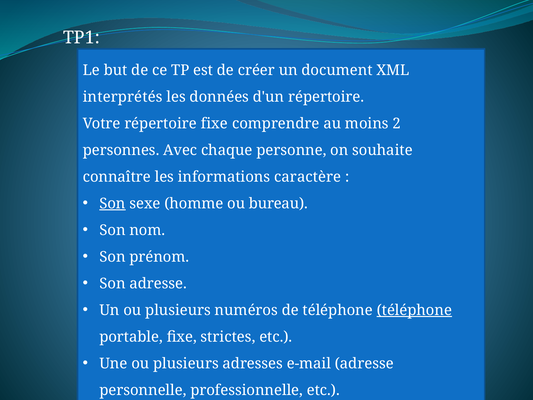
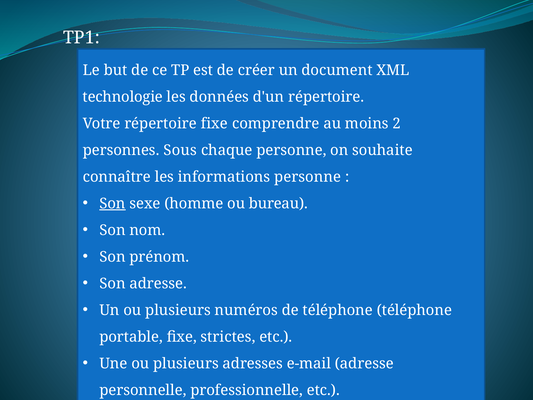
interprétés: interprétés -> technologie
Avec: Avec -> Sous
informations caractère: caractère -> personne
téléphone at (414, 310) underline: present -> none
